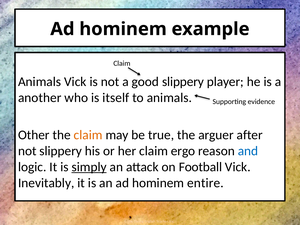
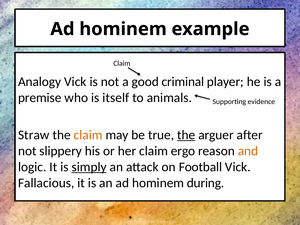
Animals at (40, 82): Animals -> Analogy
good slippery: slippery -> criminal
another: another -> premise
Other: Other -> Straw
the at (186, 135) underline: none -> present
and colour: blue -> orange
Inevitably: Inevitably -> Fallacious
entire: entire -> during
